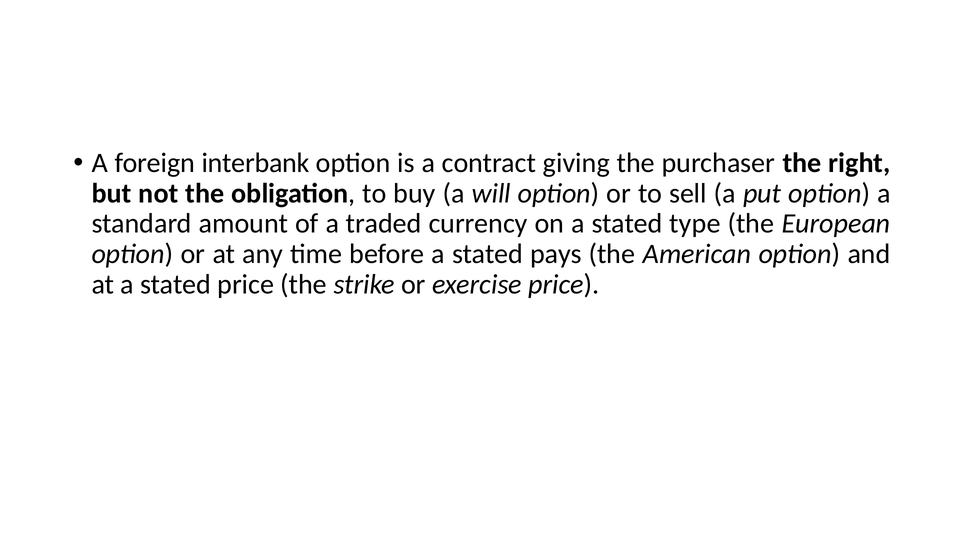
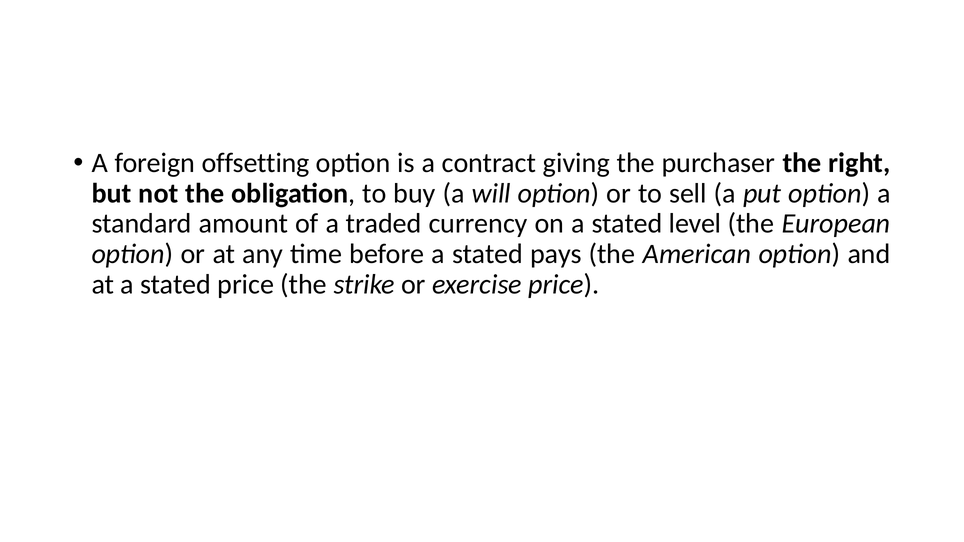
interbank: interbank -> offsetting
type: type -> level
